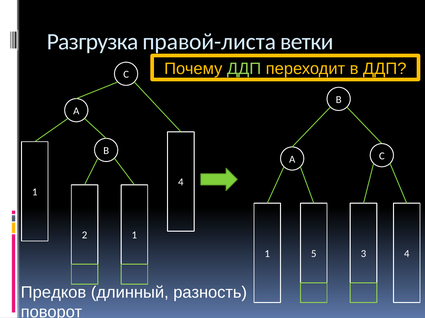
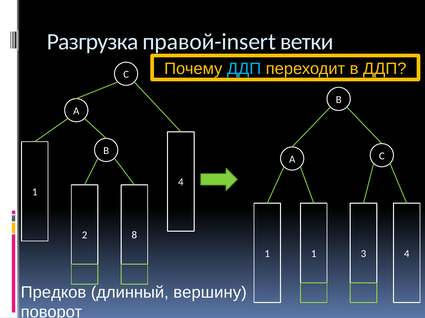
правой-листа: правой-листа -> правой-insert
ДДП at (244, 69) colour: light green -> light blue
2 1: 1 -> 8
1 5: 5 -> 1
разность: разность -> вершину
